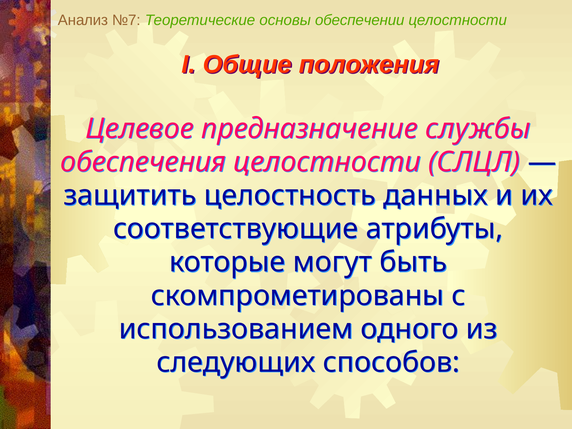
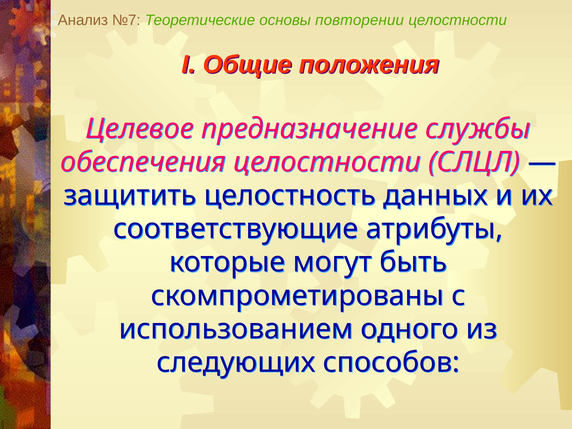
обеспечении: обеспечении -> повторении
